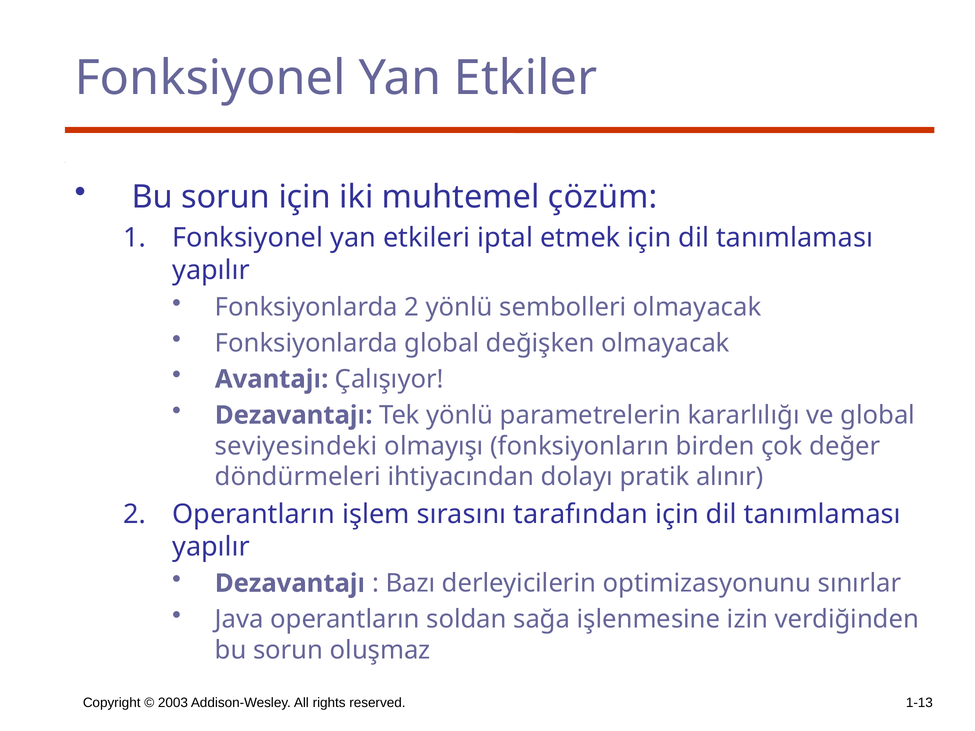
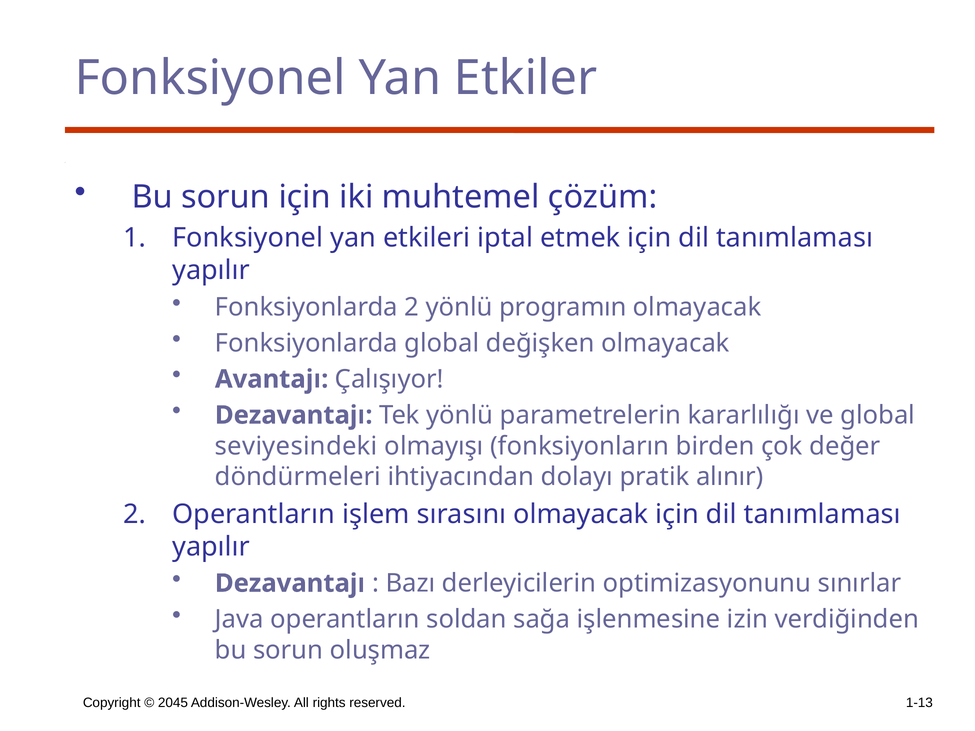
sembolleri: sembolleri -> programın
sırasını tarafından: tarafından -> olmayacak
2003: 2003 -> 2045
